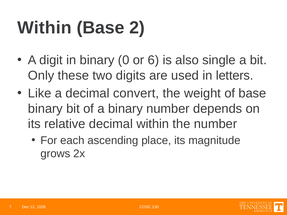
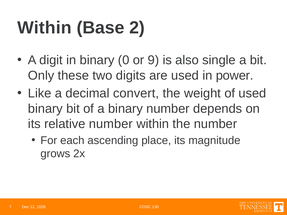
6: 6 -> 9
letters: letters -> power
of base: base -> used
relative decimal: decimal -> number
